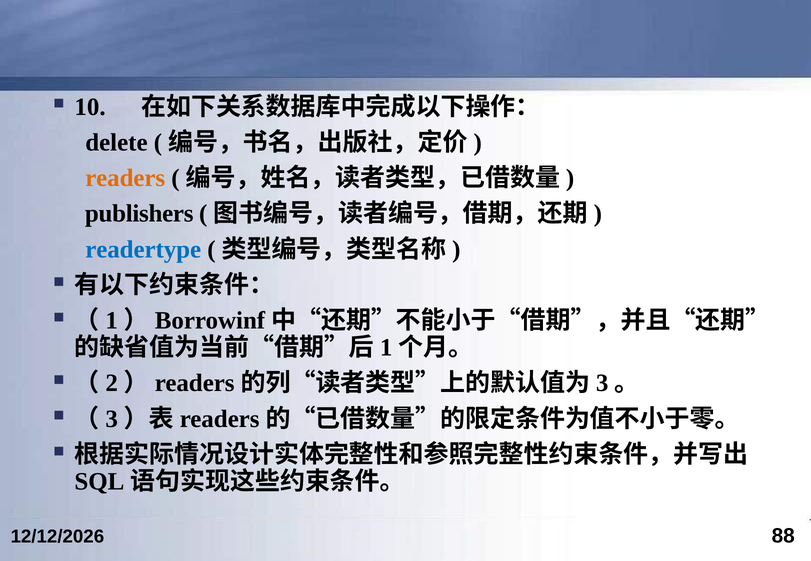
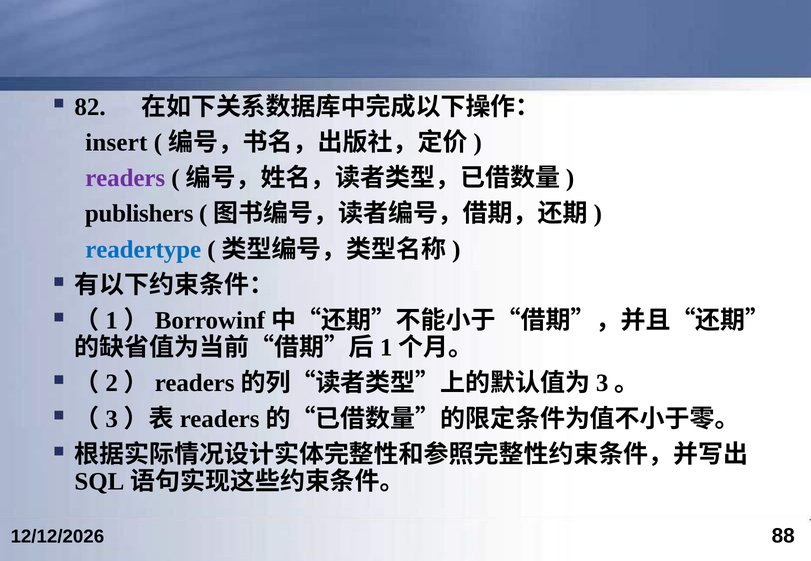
10: 10 -> 82
delete: delete -> insert
readers colour: orange -> purple
